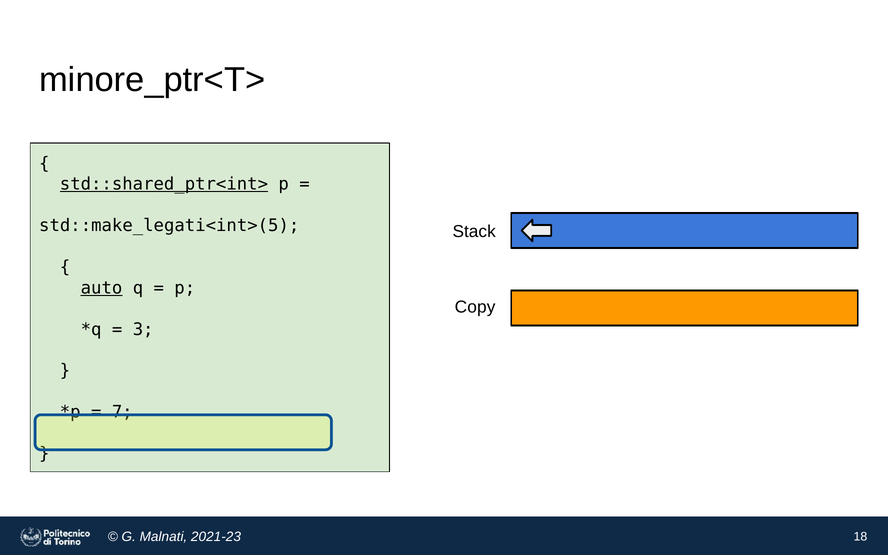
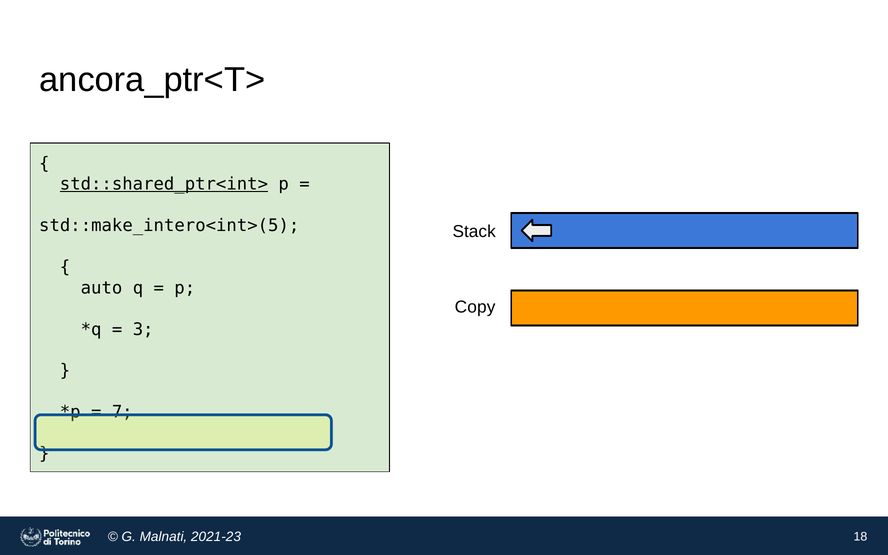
minore_ptr<T>: minore_ptr<T> -> ancora_ptr<T>
std::make_legati<int>(5: std::make_legati<int>(5 -> std::make_intero<int>(5
auto underline: present -> none
